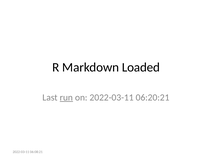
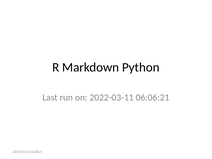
Loaded: Loaded -> Python
run underline: present -> none
06:20:21: 06:20:21 -> 06:06:21
